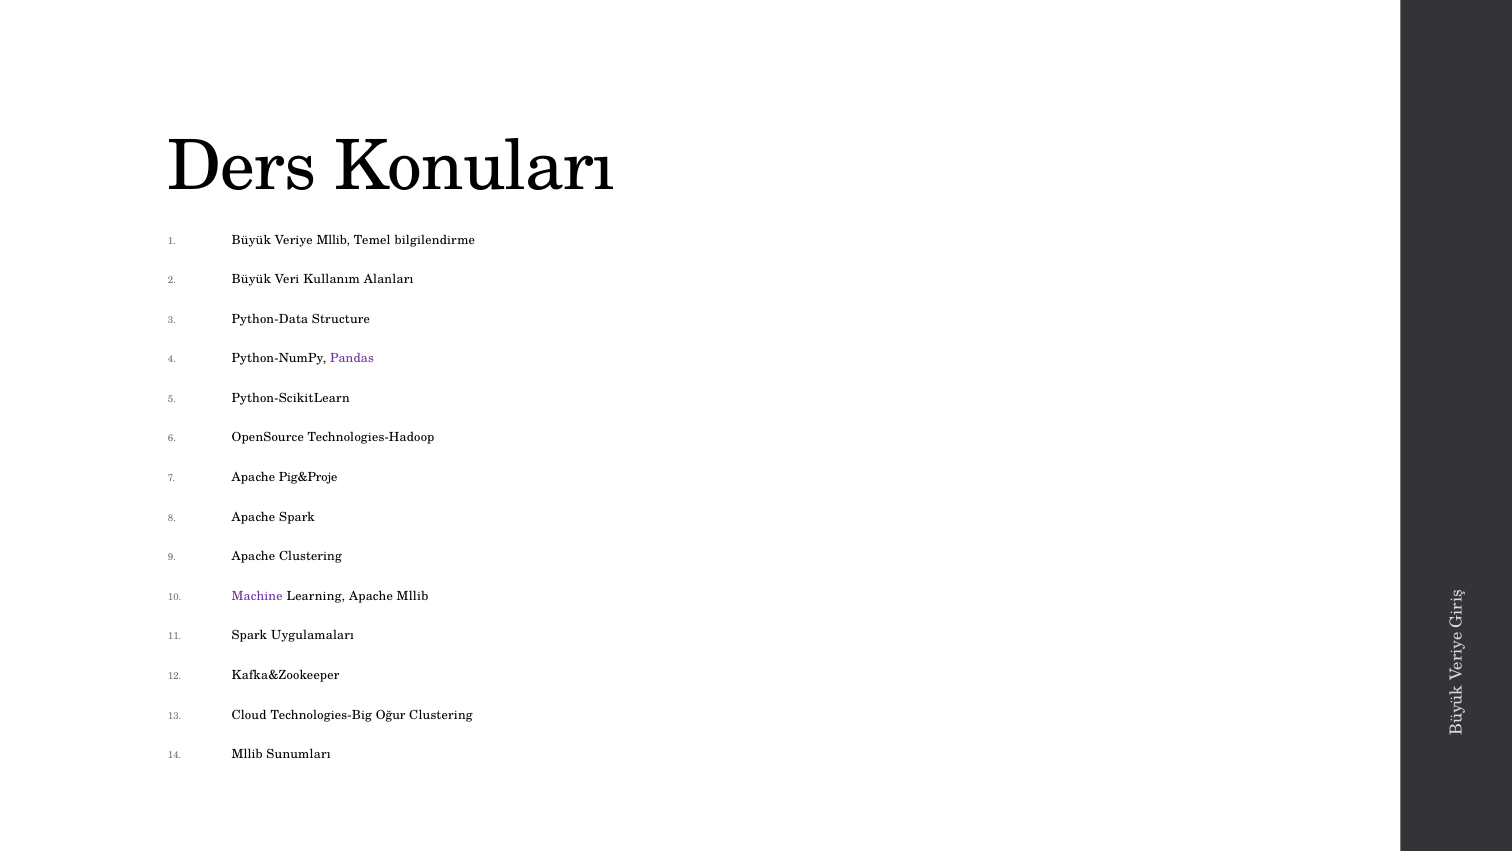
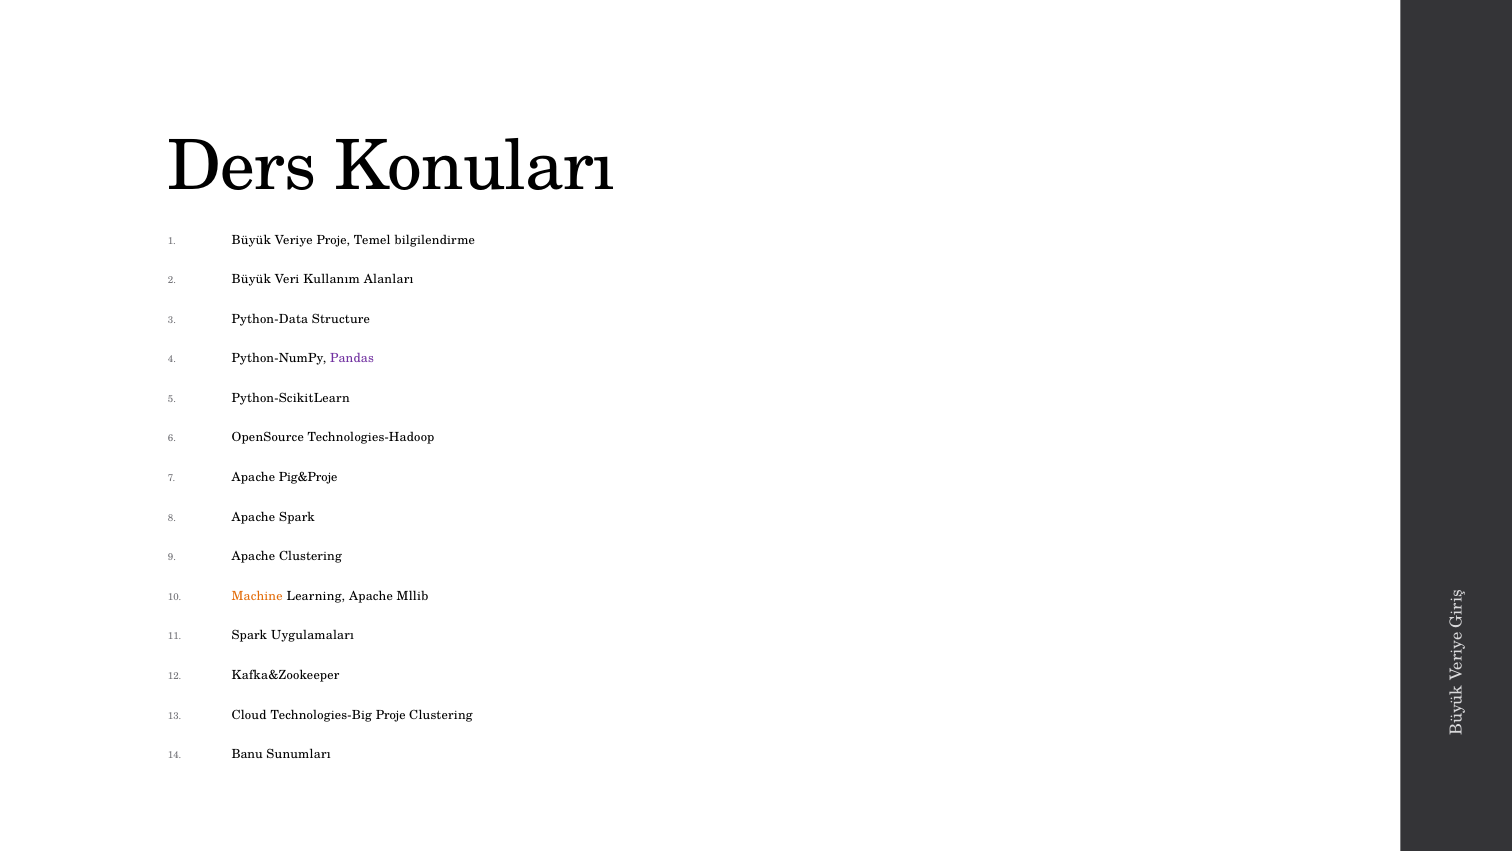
Veriye Mllib: Mllib -> Proje
Machine colour: purple -> orange
Technologies-Big Oğur: Oğur -> Proje
Mllib at (247, 754): Mllib -> Banu
